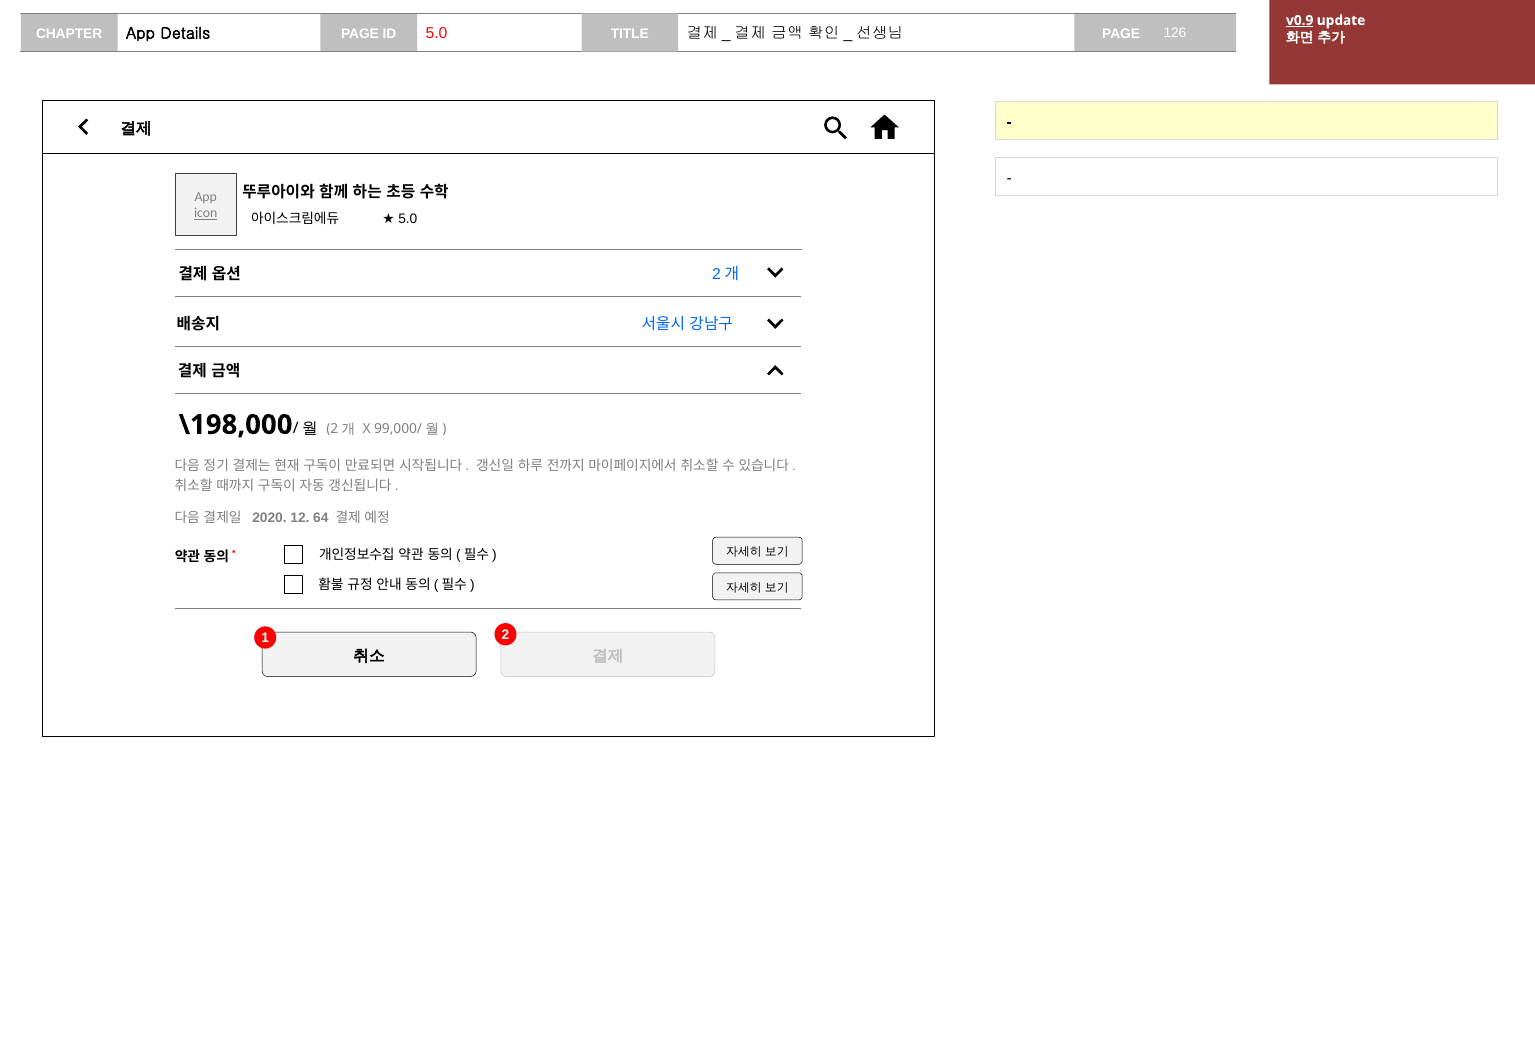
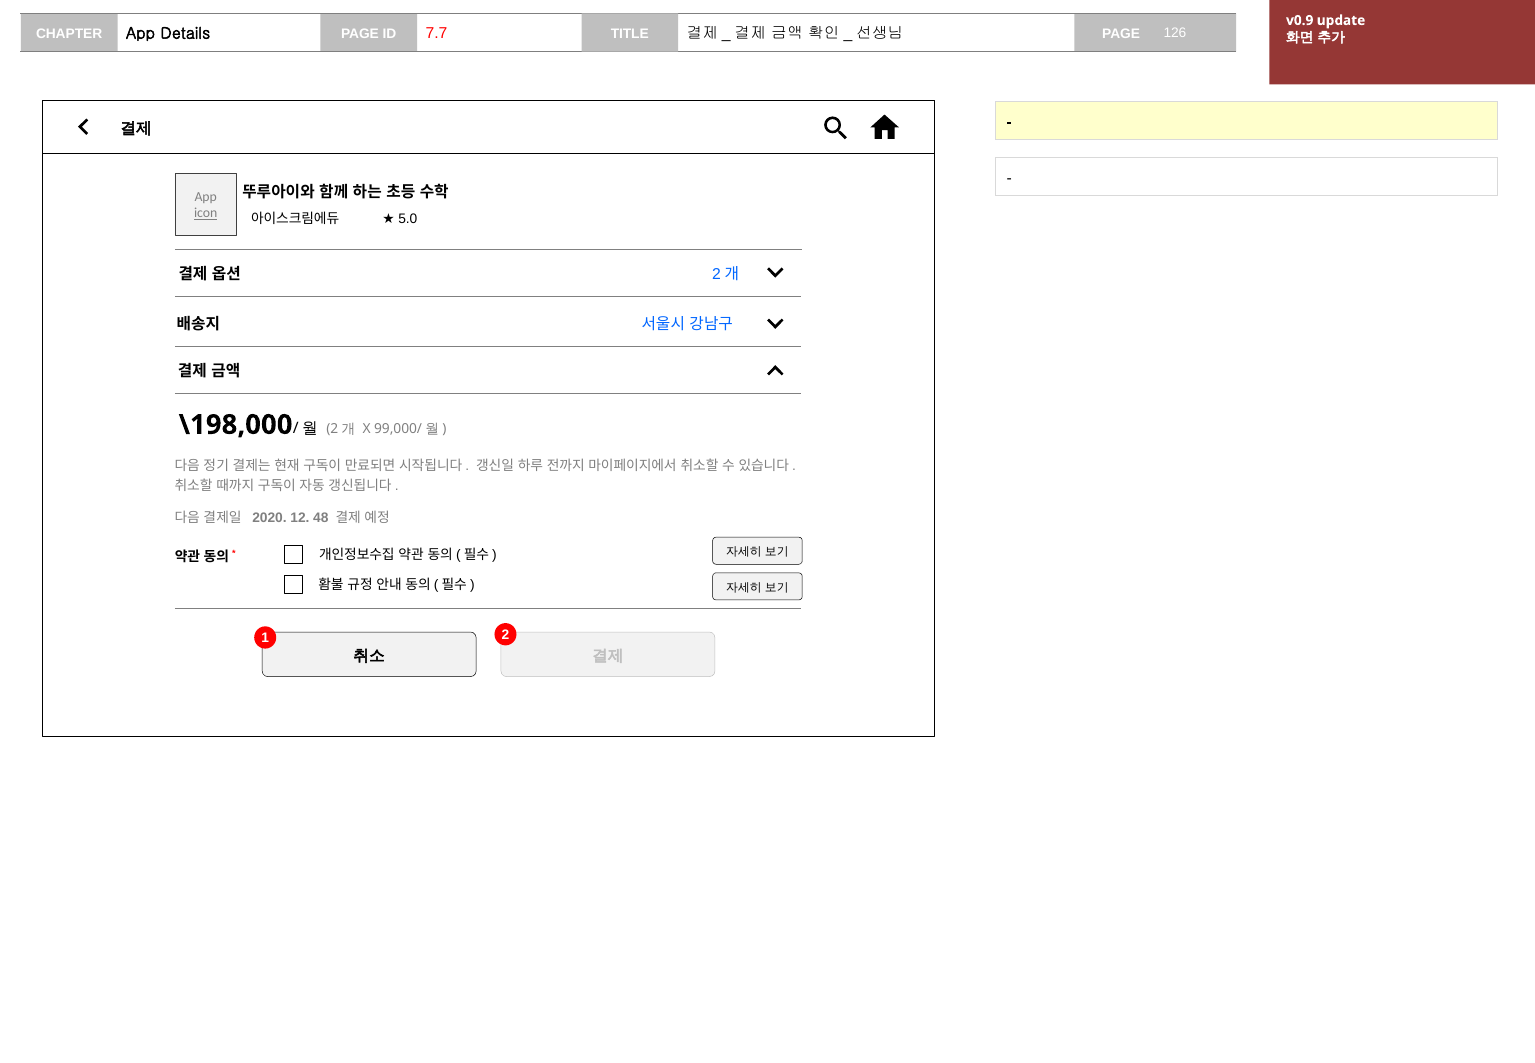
v0.9 underline: present -> none
5.0 at (436, 34): 5.0 -> 7.7
64: 64 -> 48
